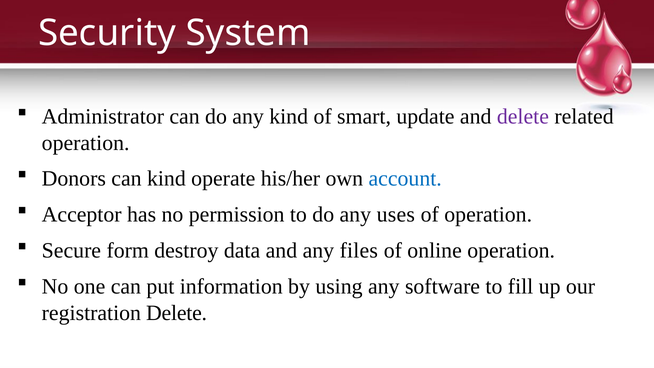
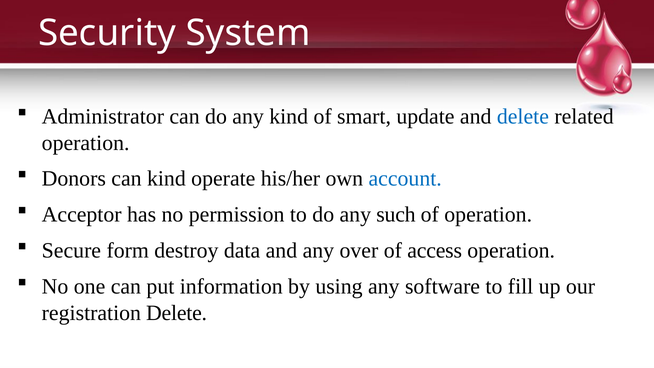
delete at (523, 117) colour: purple -> blue
uses: uses -> such
files: files -> over
online: online -> access
